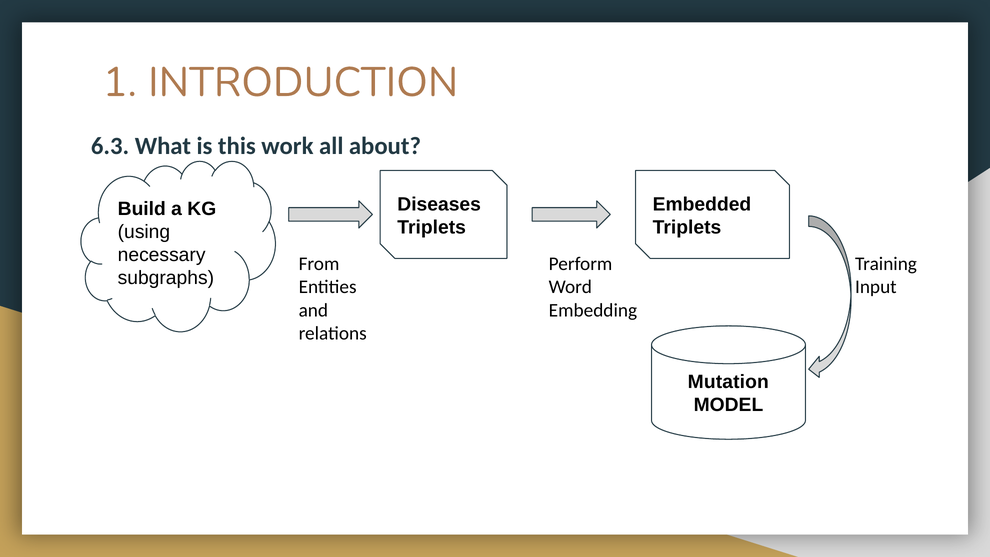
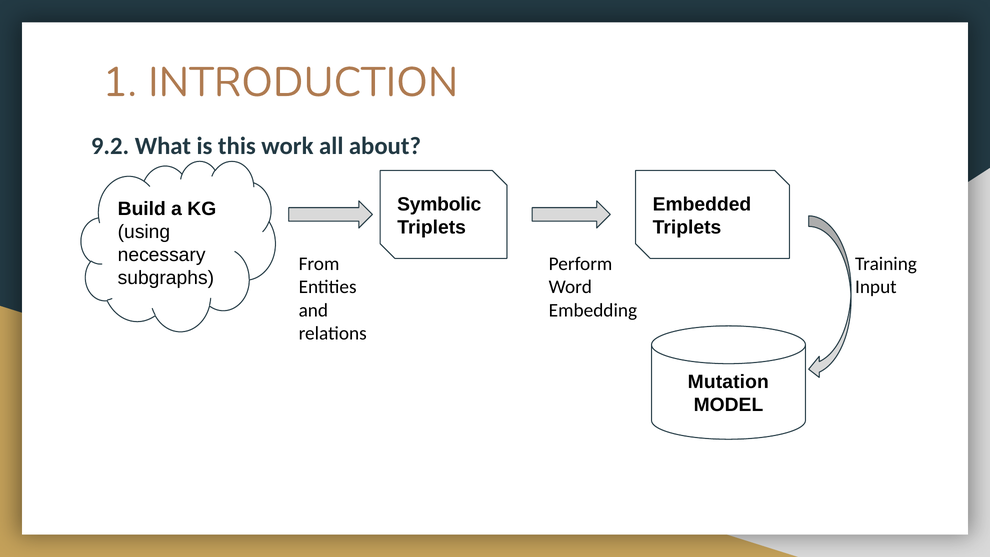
6.3: 6.3 -> 9.2
Diseases: Diseases -> Symbolic
